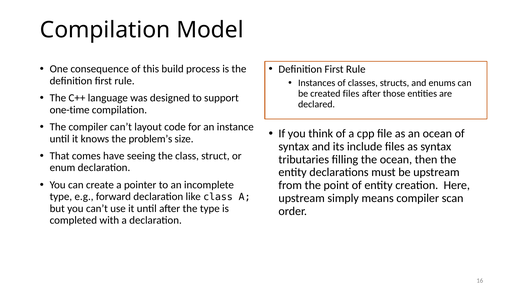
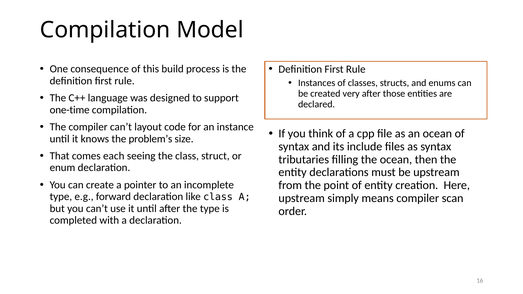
created files: files -> very
have: have -> each
